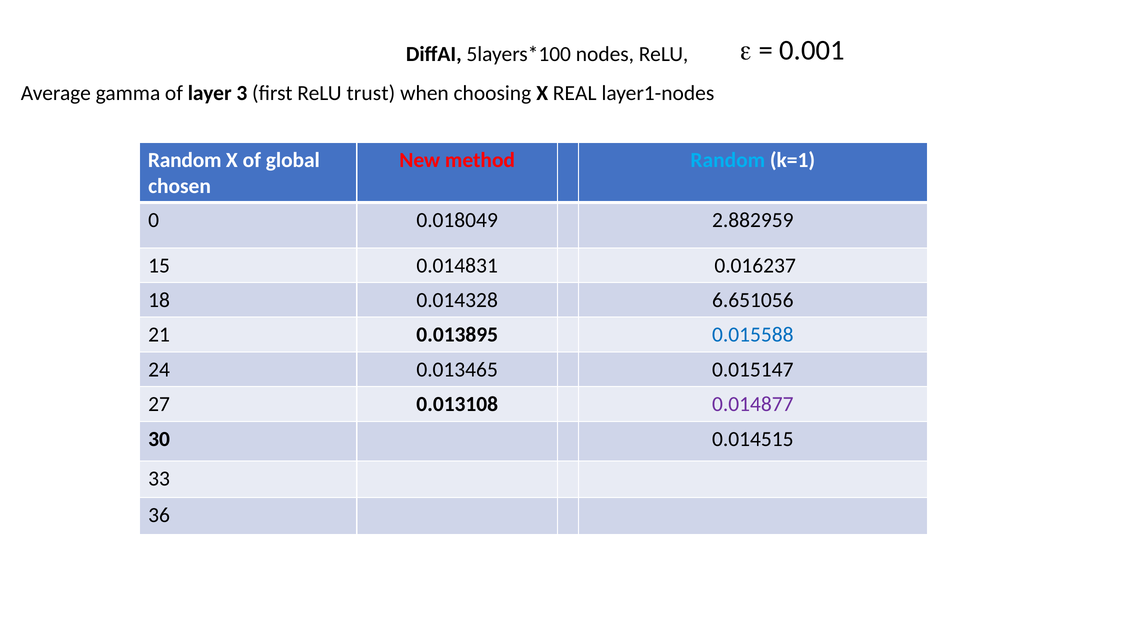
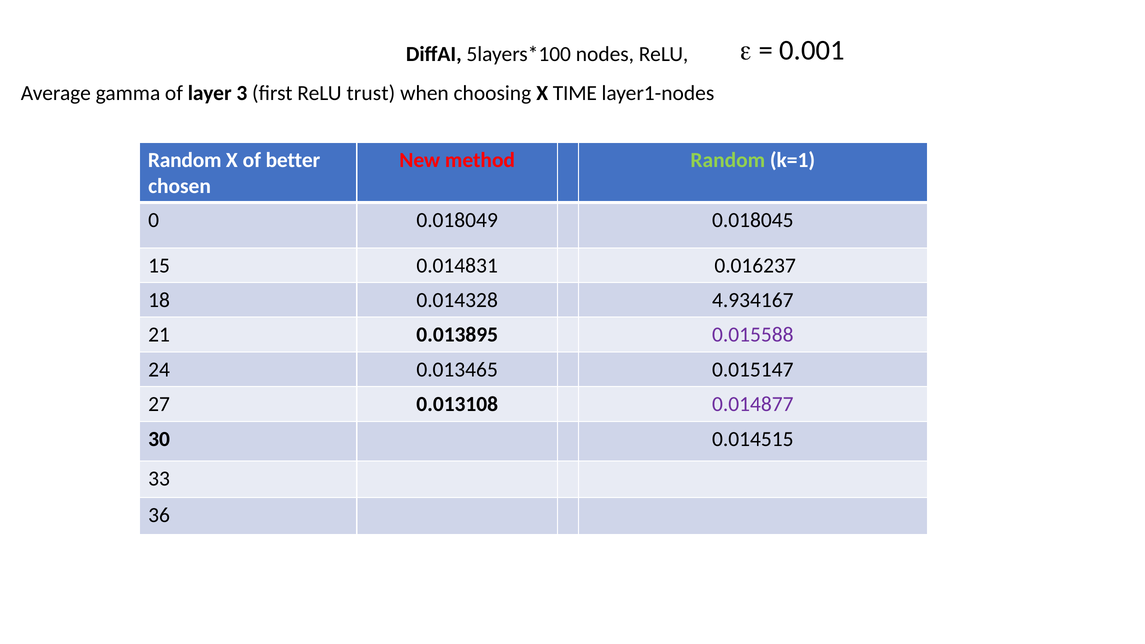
REAL: REAL -> TIME
global: global -> better
Random at (728, 160) colour: light blue -> light green
2.882959: 2.882959 -> 0.018045
6.651056: 6.651056 -> 4.934167
0.015588 colour: blue -> purple
